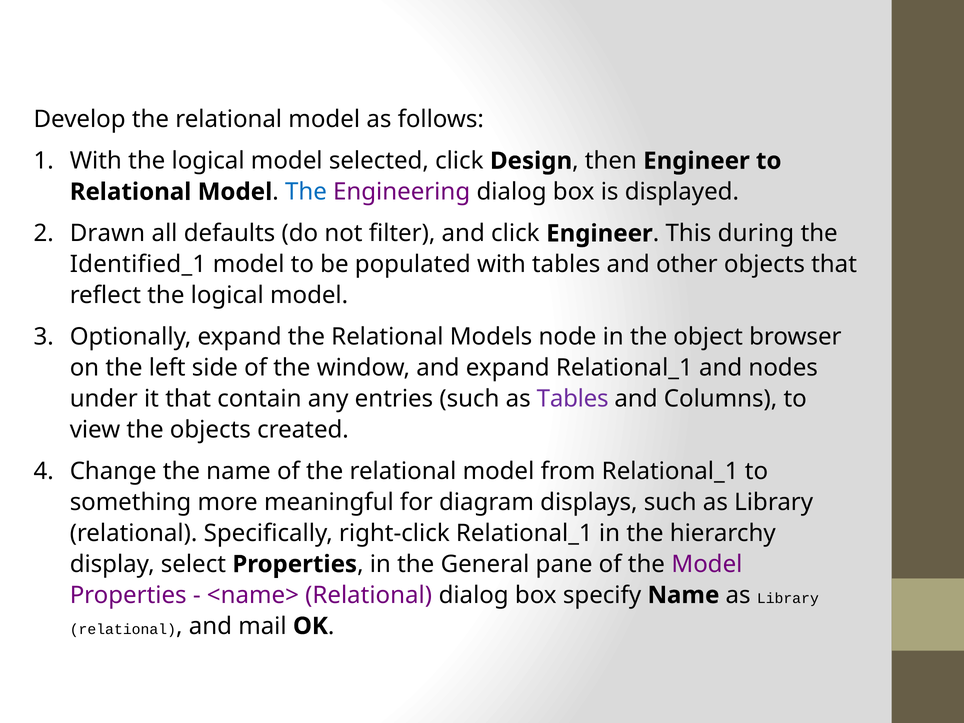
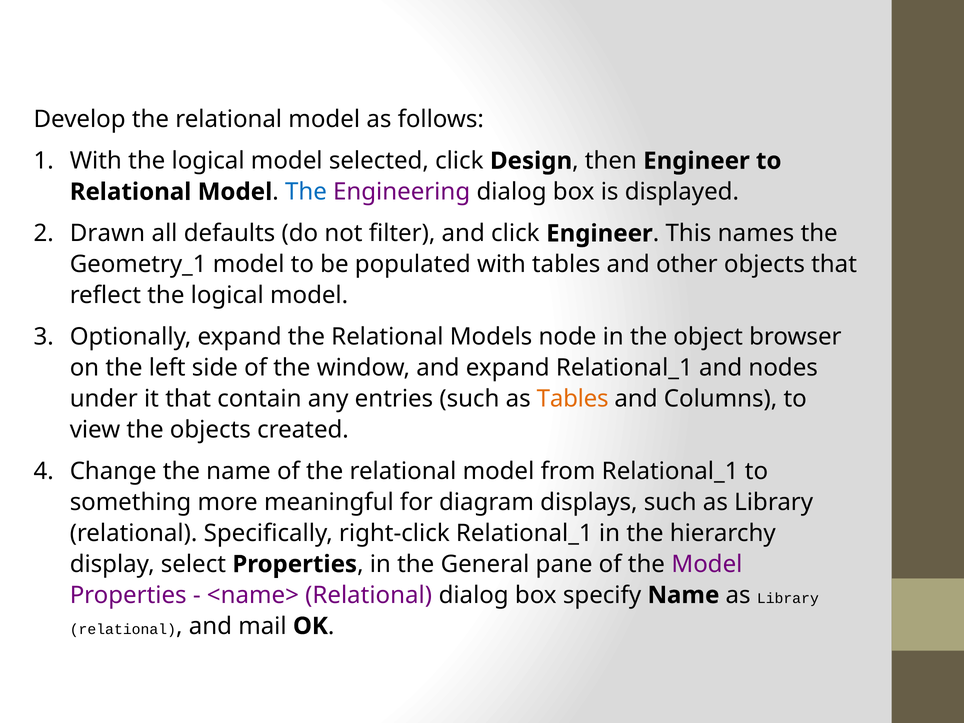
during: during -> names
Identified_1: Identified_1 -> Geometry_1
Tables at (573, 399) colour: purple -> orange
